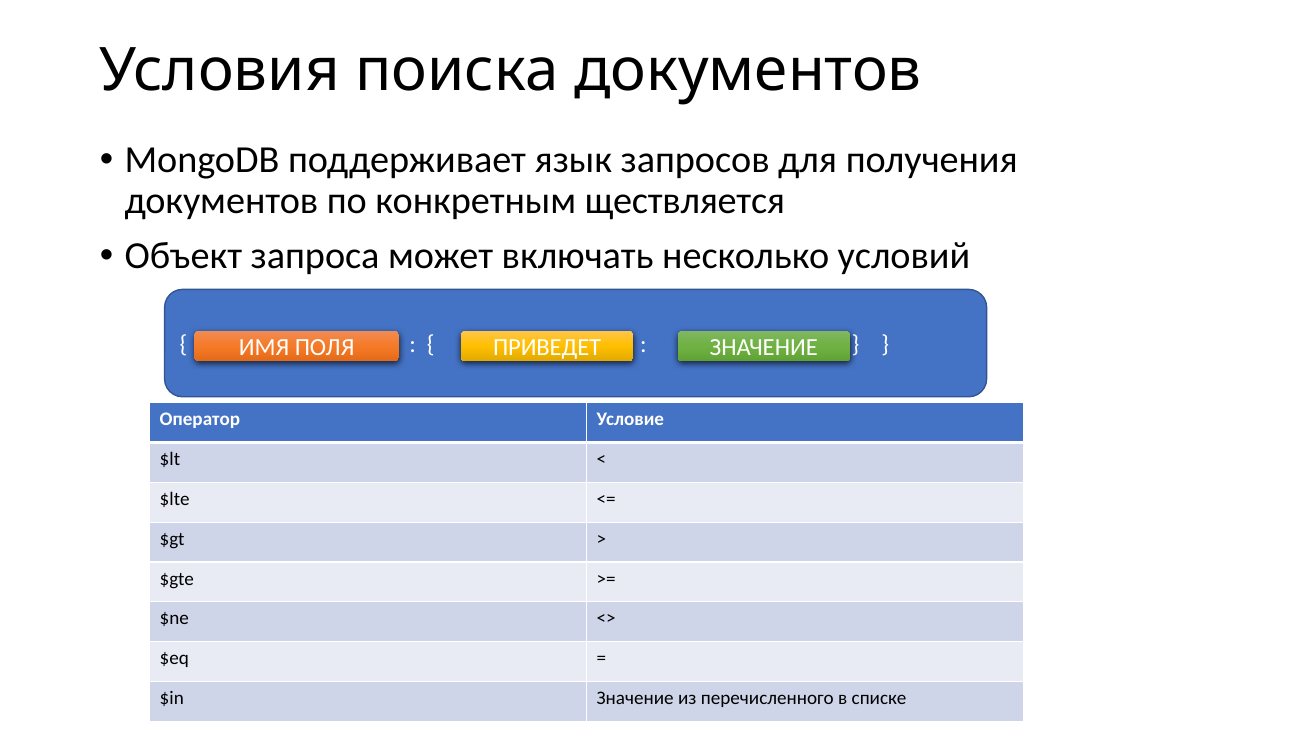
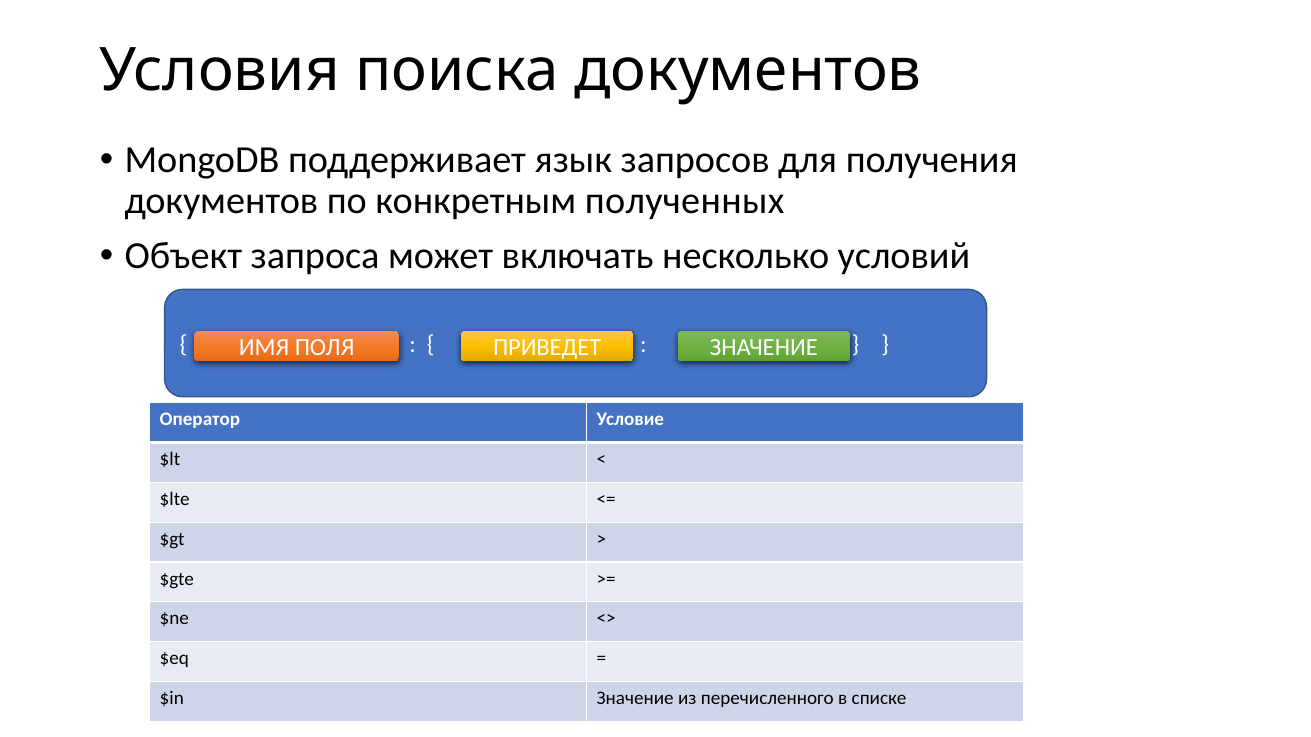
ществляется: ществляется -> полученных
